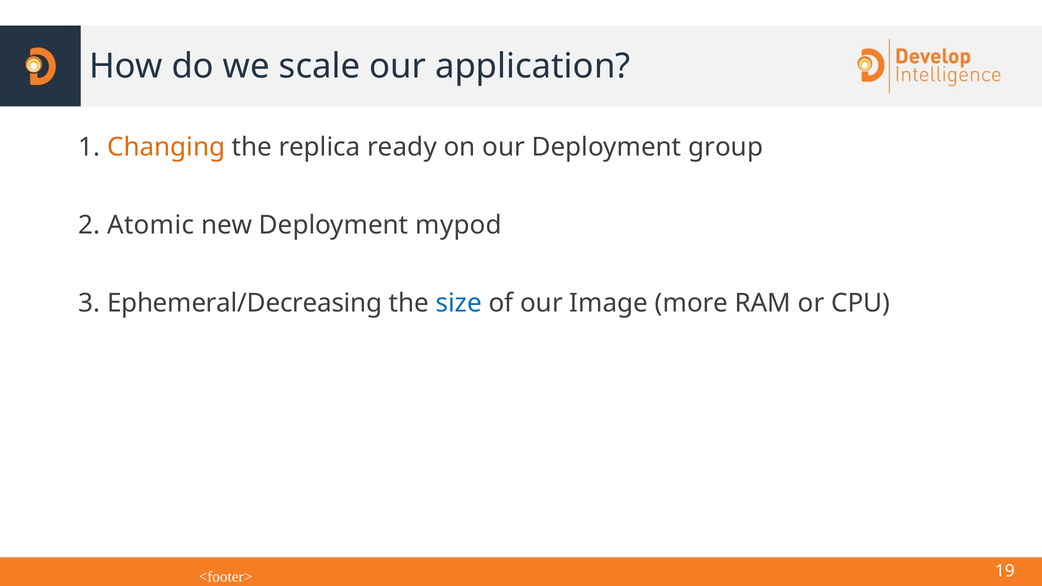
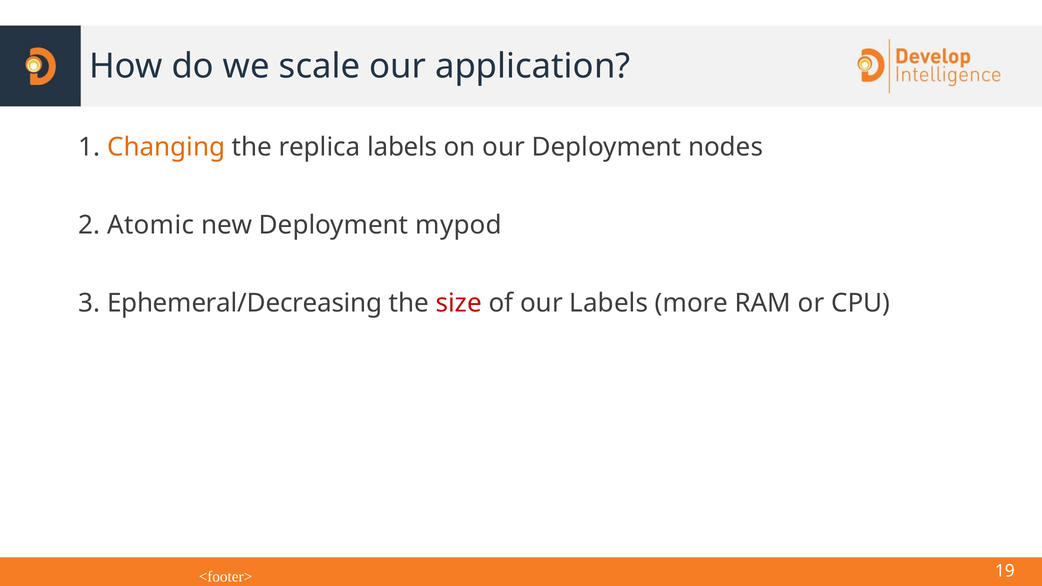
replica ready: ready -> labels
group: group -> nodes
size colour: blue -> red
our Image: Image -> Labels
